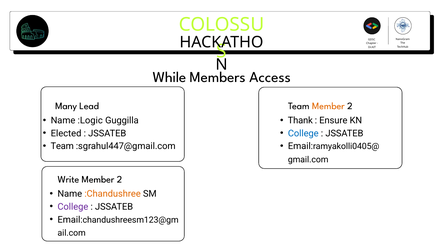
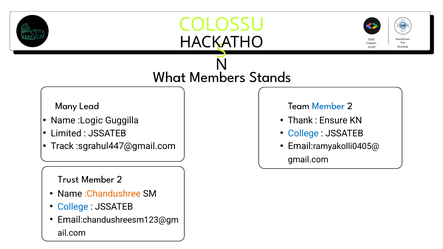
While: While -> What
Access: Access -> Stands
Member at (328, 106) colour: orange -> blue
Elected: Elected -> Limited
Team at (62, 146): Team -> Track
Write: Write -> Trust
College at (73, 207) colour: purple -> blue
